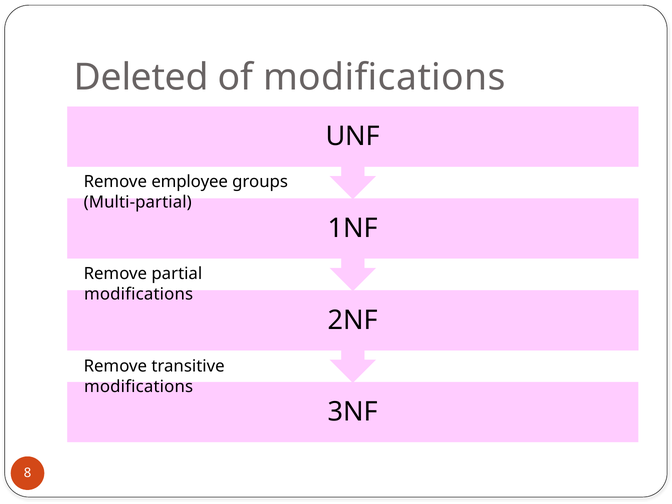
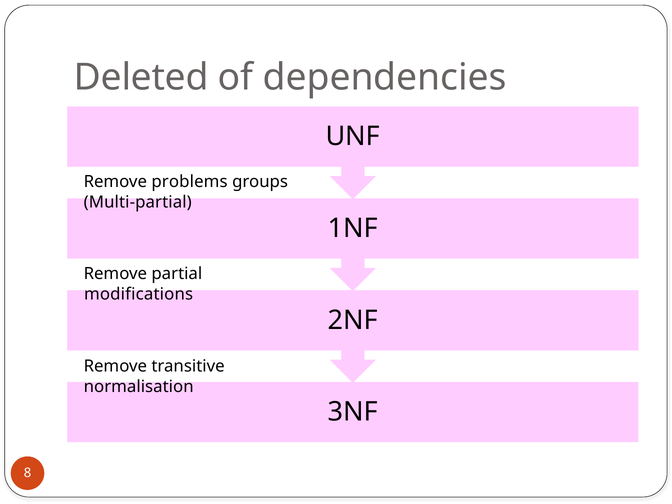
of modifications: modifications -> dependencies
employee: employee -> problems
modifications at (139, 387): modifications -> normalisation
